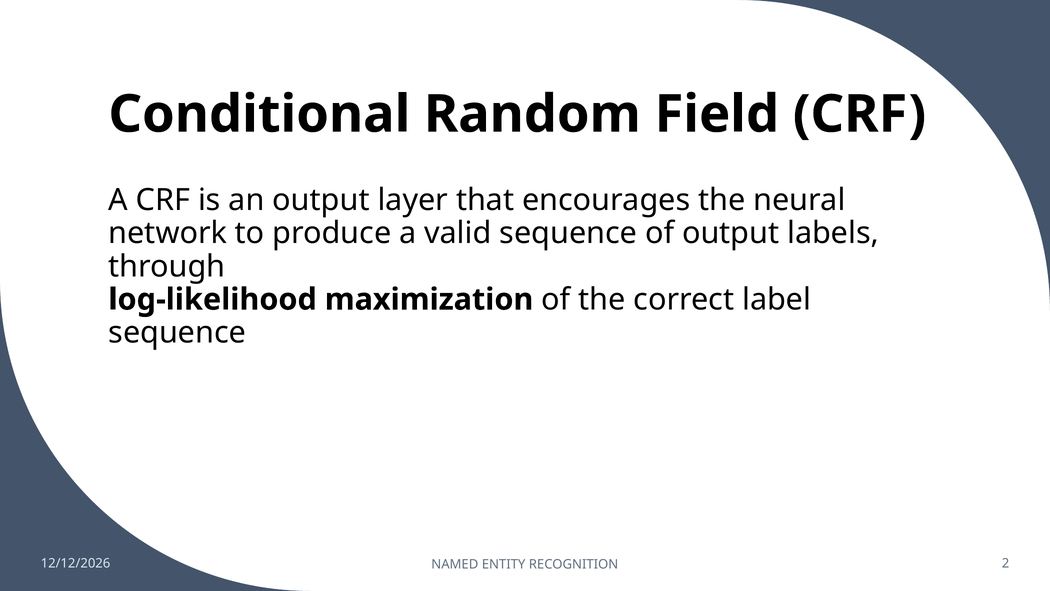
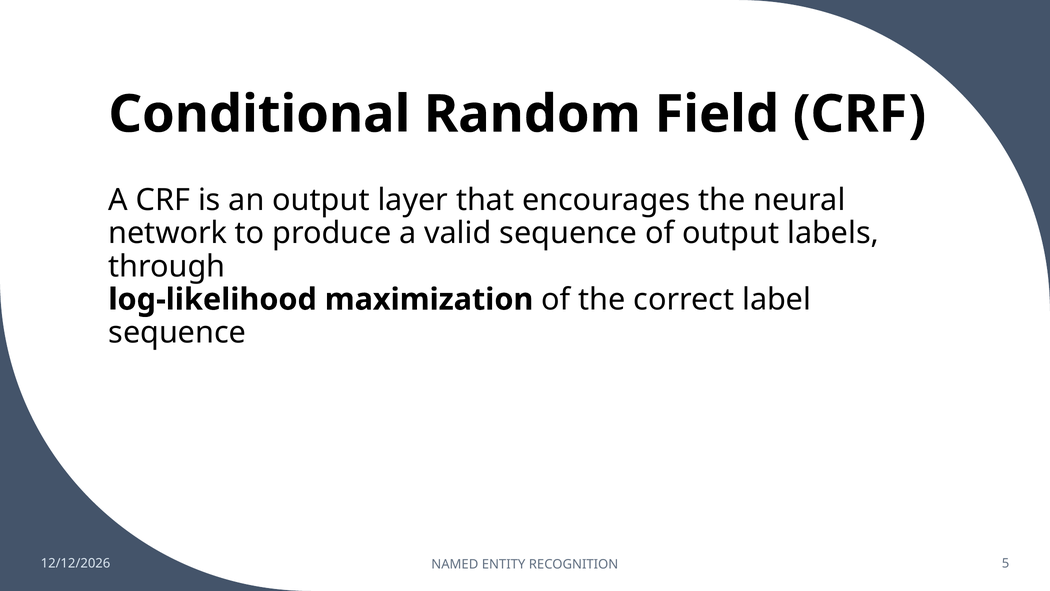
2: 2 -> 5
